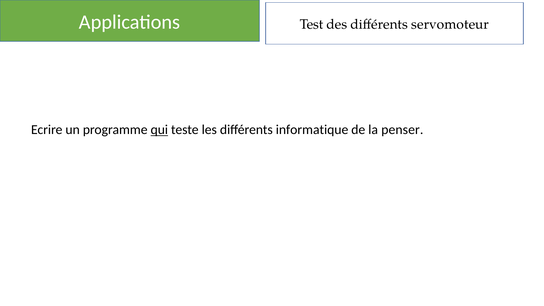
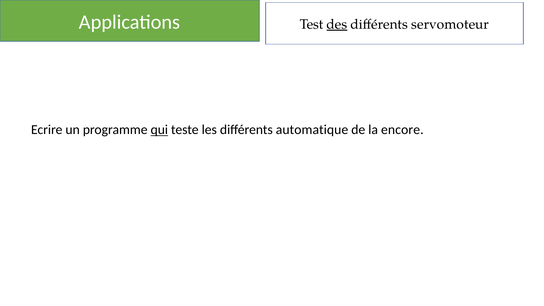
des underline: none -> present
informatique: informatique -> automatique
penser: penser -> encore
